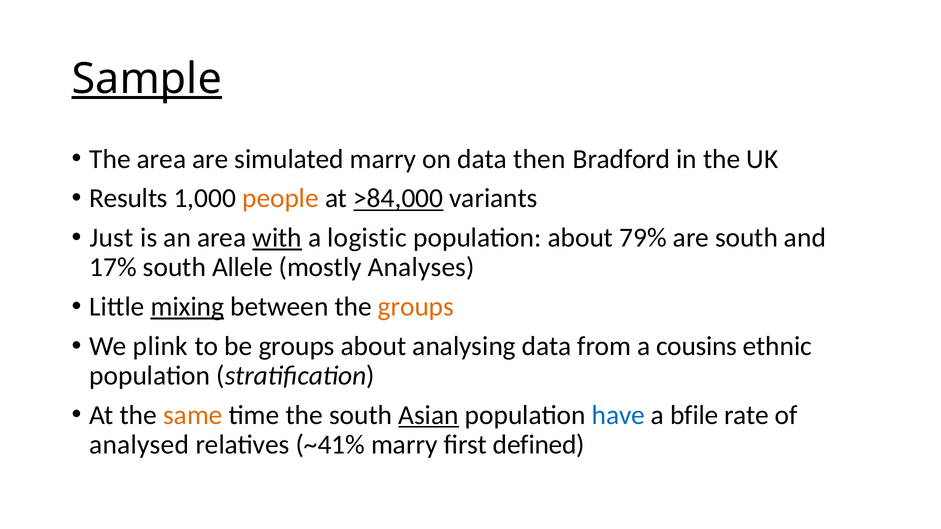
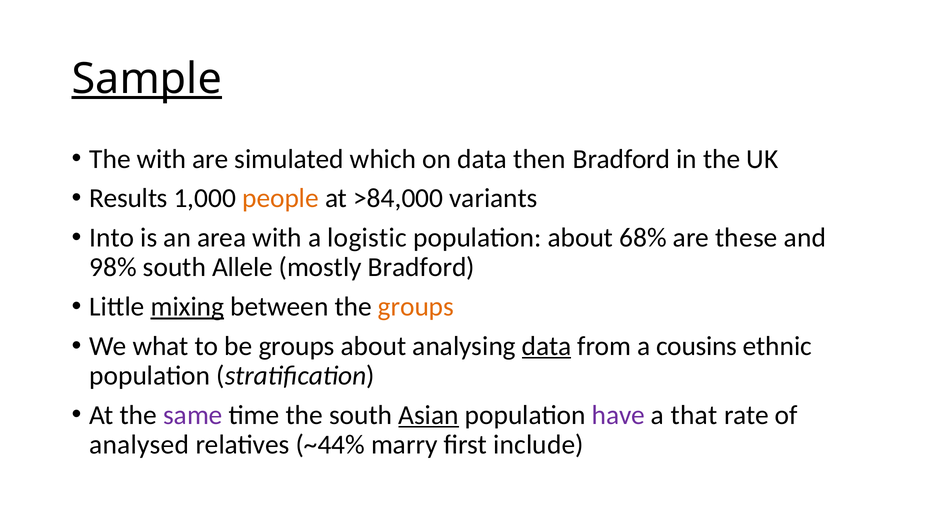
The area: area -> with
simulated marry: marry -> which
>84,000 underline: present -> none
Just: Just -> Into
with at (277, 238) underline: present -> none
79%: 79% -> 68%
are south: south -> these
17%: 17% -> 98%
mostly Analyses: Analyses -> Bradford
plink: plink -> what
data at (547, 346) underline: none -> present
same colour: orange -> purple
have colour: blue -> purple
bfile: bfile -> that
~41%: ~41% -> ~44%
defined: defined -> include
